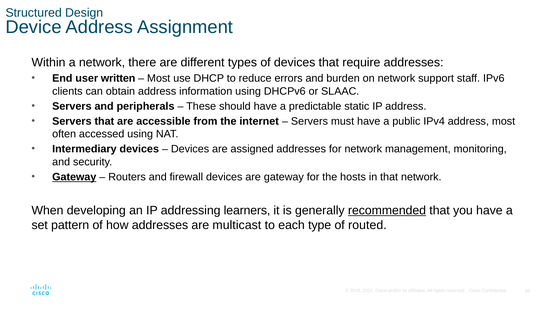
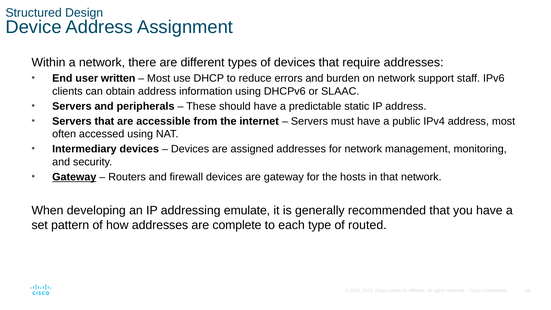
learners: learners -> emulate
recommended underline: present -> none
multicast: multicast -> complete
